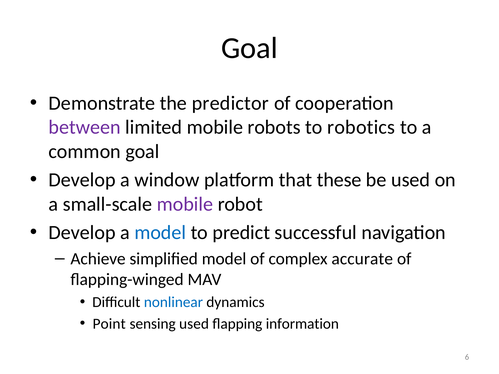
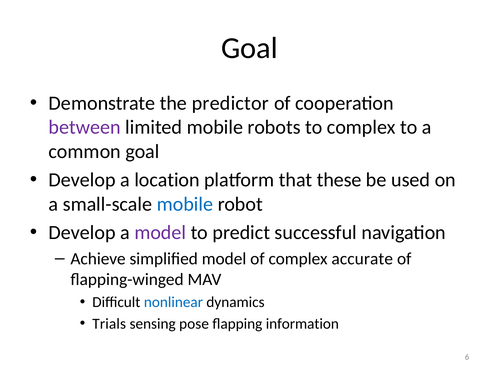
to robotics: robotics -> complex
window: window -> location
mobile at (185, 204) colour: purple -> blue
model at (160, 233) colour: blue -> purple
Point: Point -> Trials
sensing used: used -> pose
